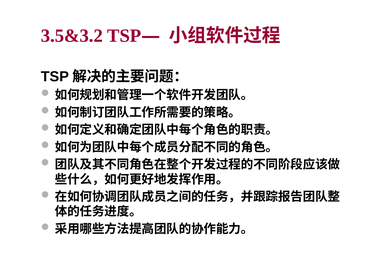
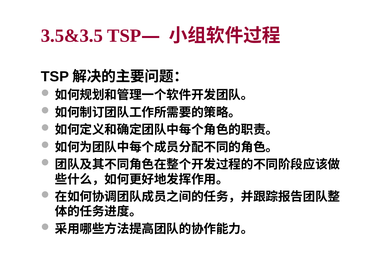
3.5&3.2: 3.5&3.2 -> 3.5&3.5
